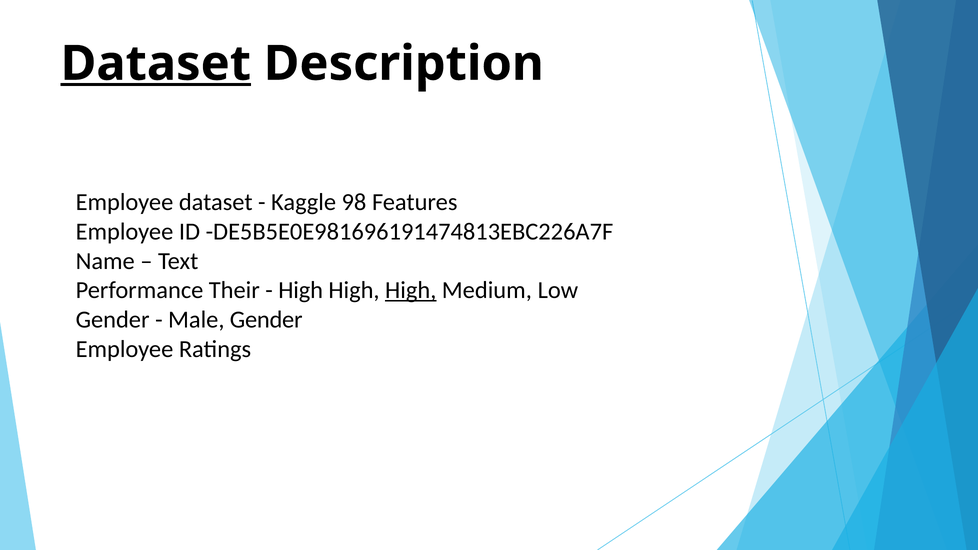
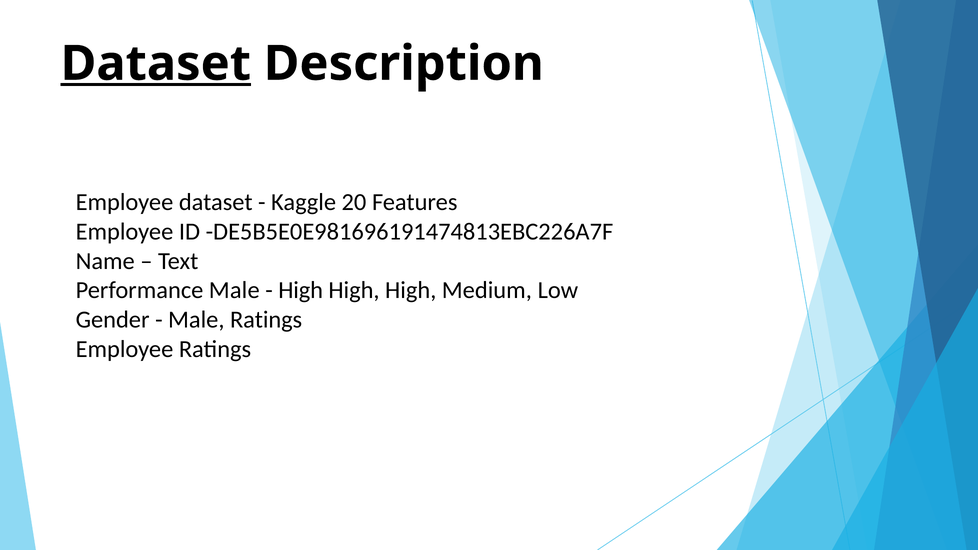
98: 98 -> 20
Performance Their: Their -> Male
High at (411, 290) underline: present -> none
Male Gender: Gender -> Ratings
